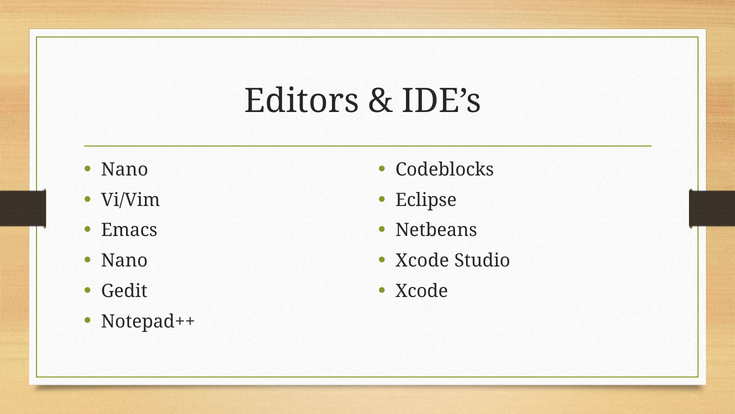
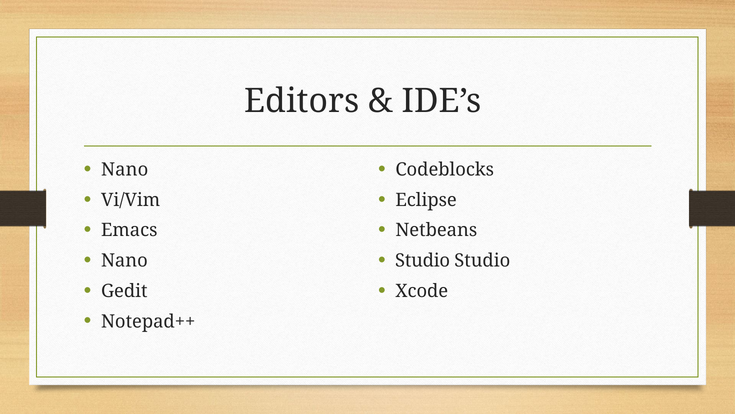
Xcode at (422, 260): Xcode -> Studio
